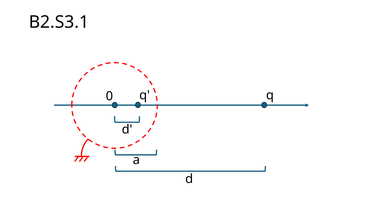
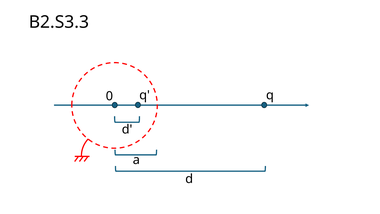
B2.S3.1: B2.S3.1 -> B2.S3.3
